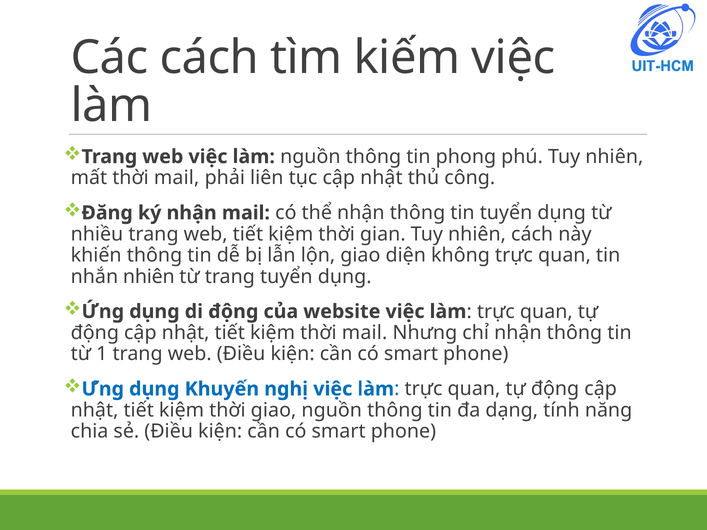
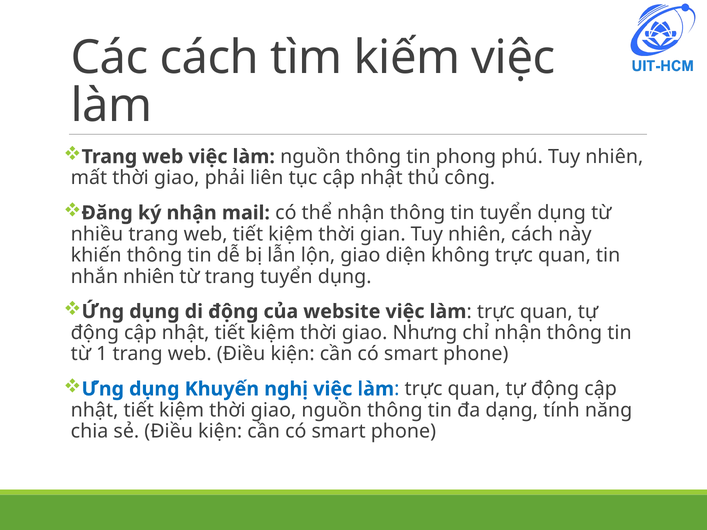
mất thời mail: mail -> giao
mail at (365, 333): mail -> giao
